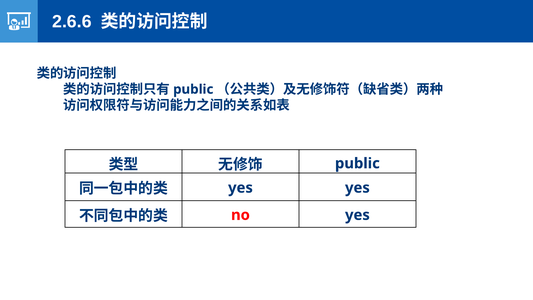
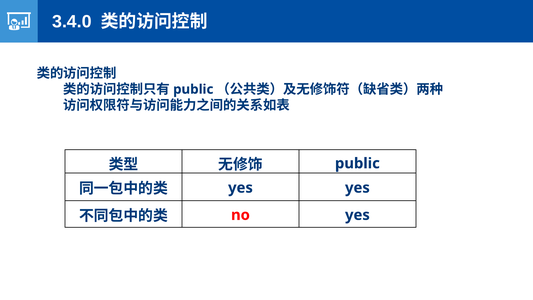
2.6.6: 2.6.6 -> 3.4.0
